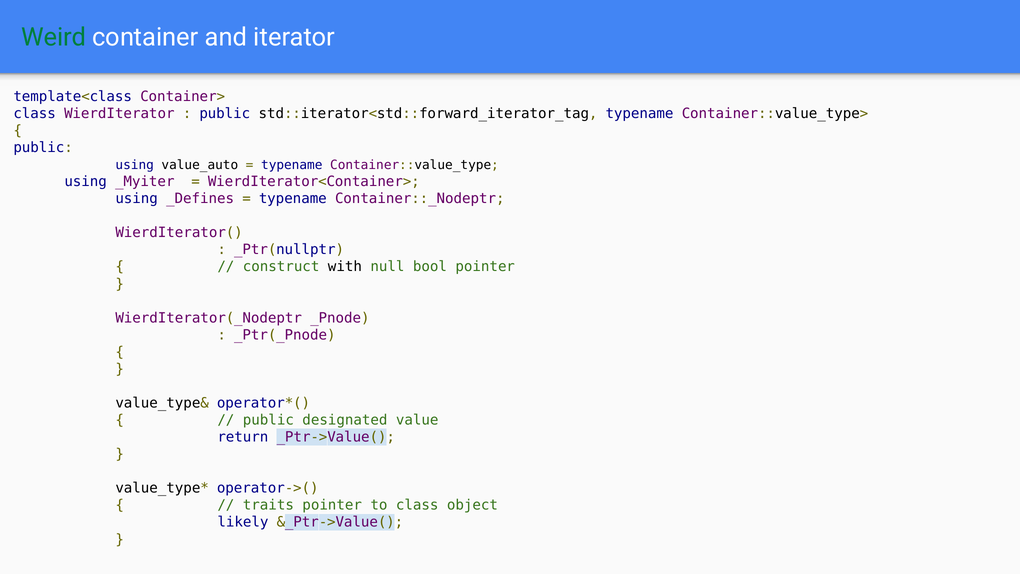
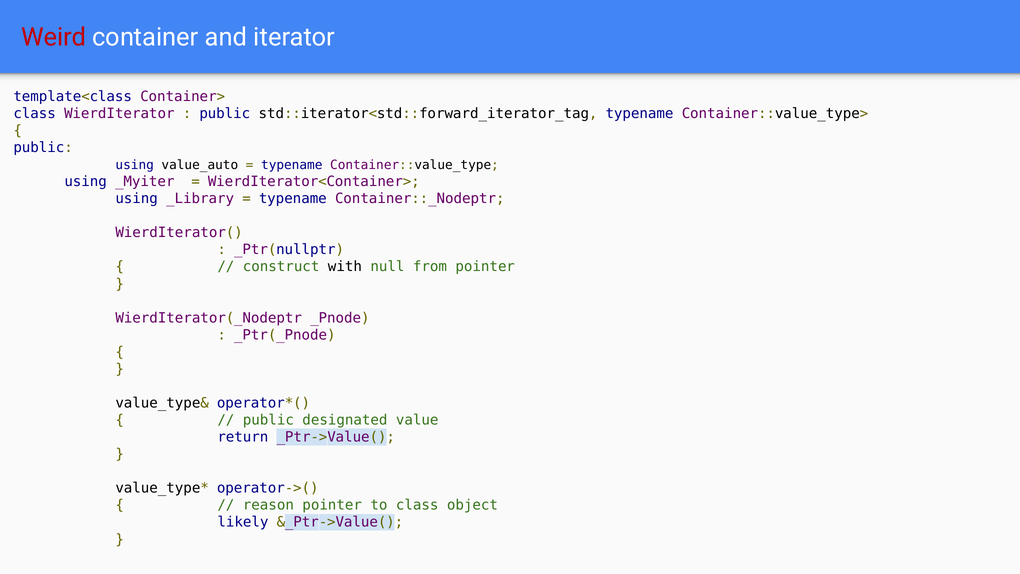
Weird colour: green -> red
_Defines: _Defines -> _Library
bool: bool -> from
traits: traits -> reason
